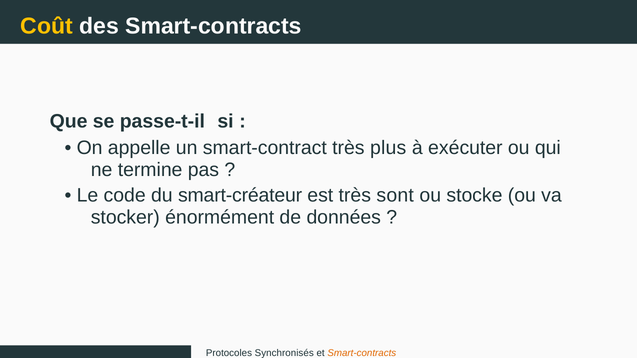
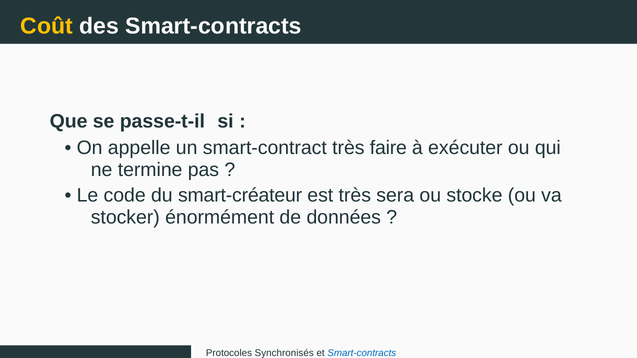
plus: plus -> faire
sont: sont -> sera
Smart-contracts at (362, 354) colour: orange -> blue
